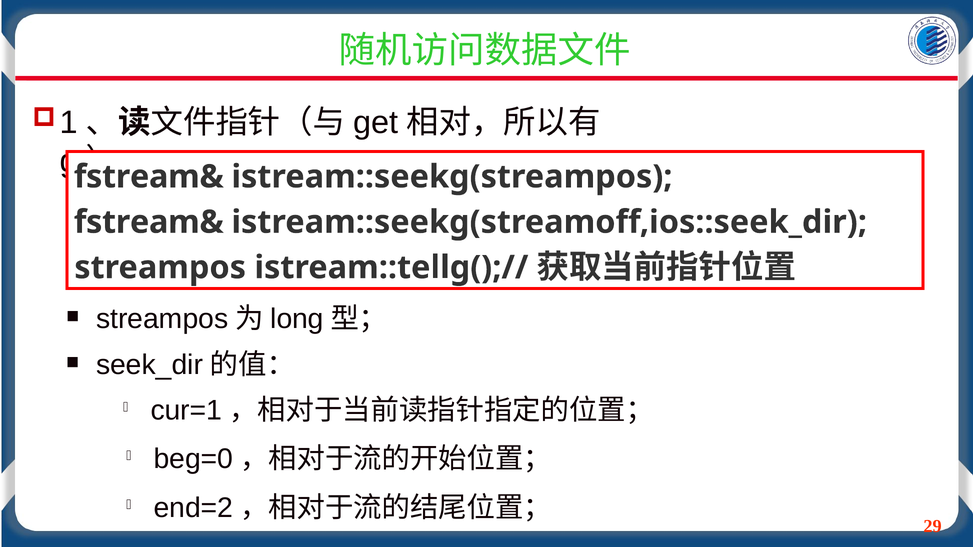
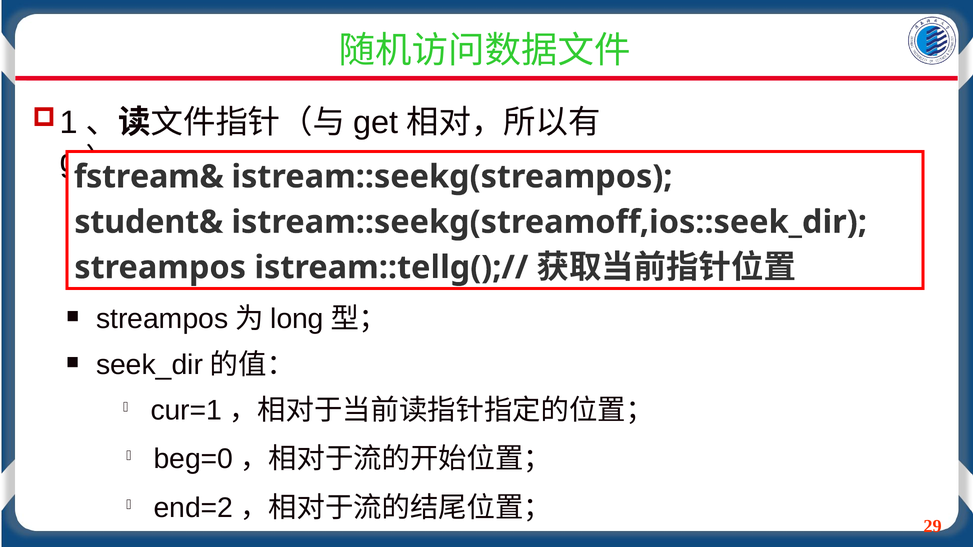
fstream& at (149, 222): fstream& -> student&
